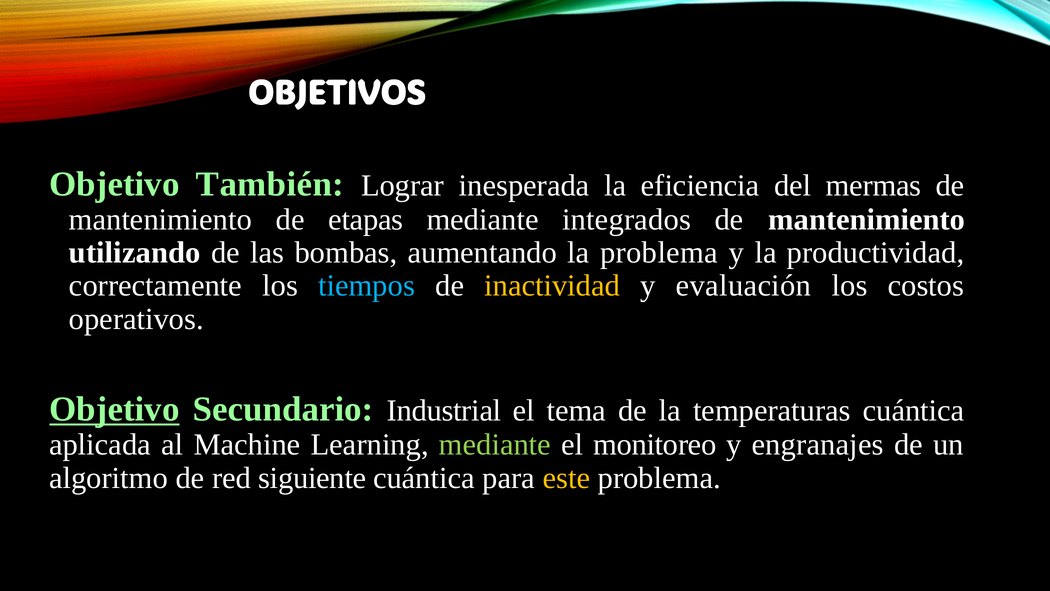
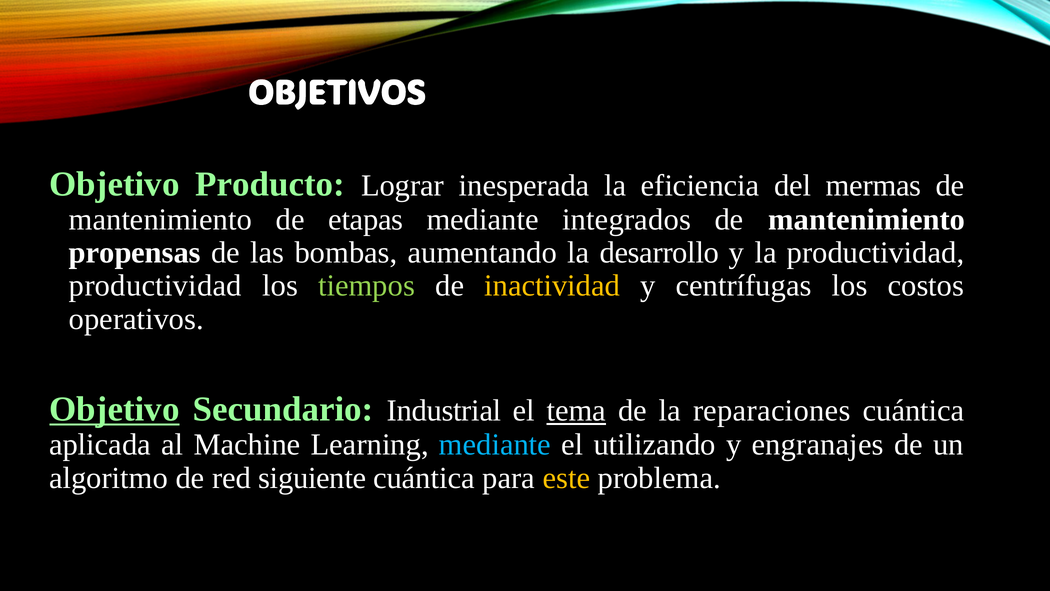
También: También -> Producto
utilizando: utilizando -> propensas
la problema: problema -> desarrollo
correctamente at (155, 286): correctamente -> productividad
tiempos colour: light blue -> light green
evaluación: evaluación -> centrífugas
tema underline: none -> present
temperaturas: temperaturas -> reparaciones
mediante at (495, 445) colour: light green -> light blue
monitoreo: monitoreo -> utilizando
